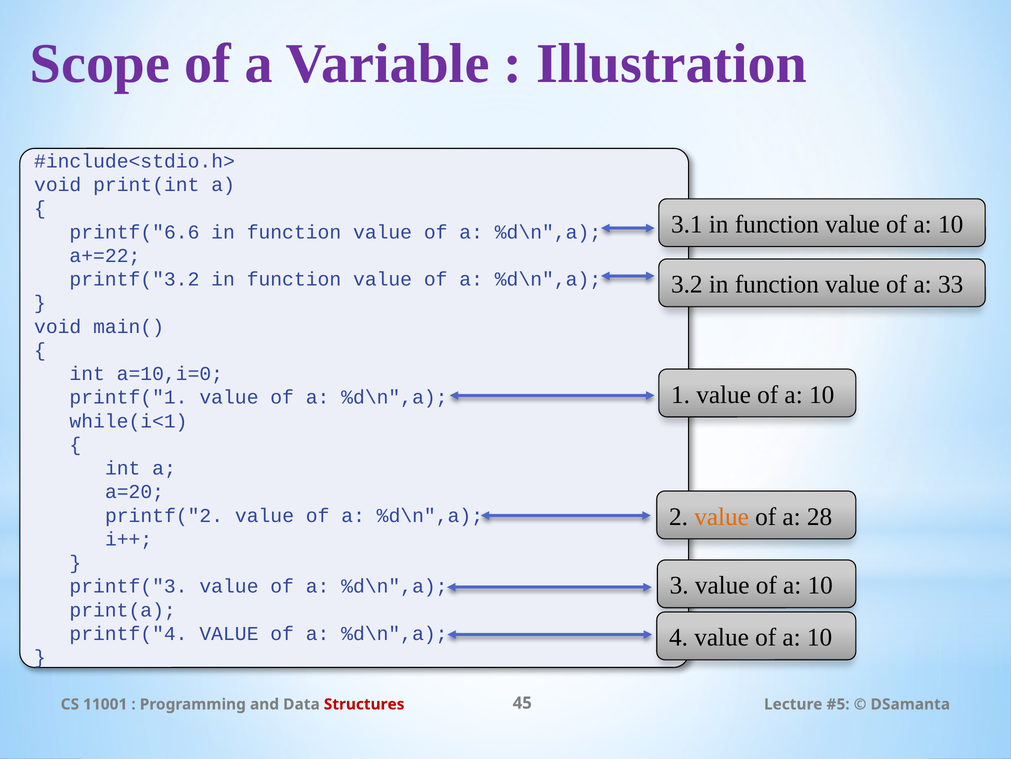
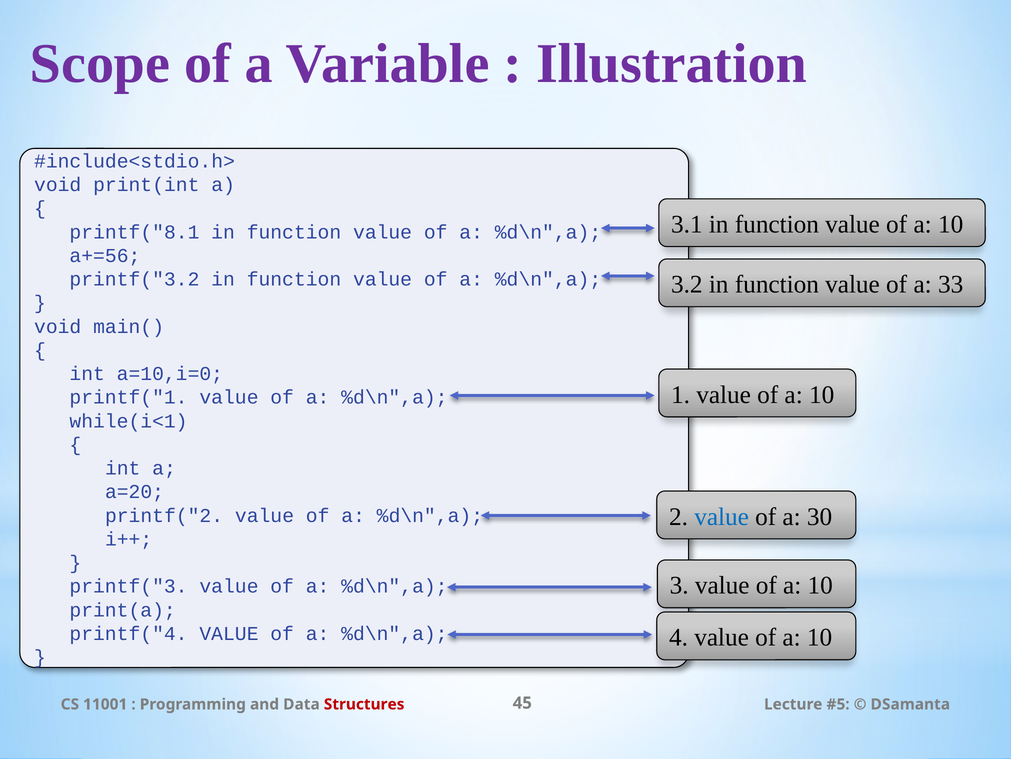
printf("6.6: printf("6.6 -> printf("8.1
a+=22: a+=22 -> a+=56
value at (722, 516) colour: orange -> blue
28: 28 -> 30
